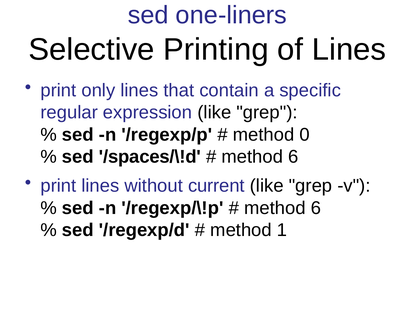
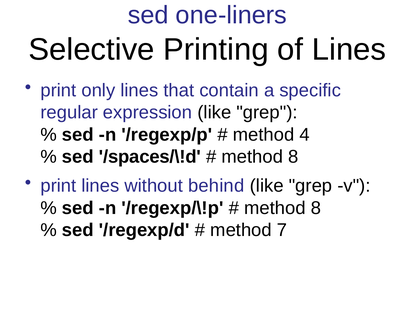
0: 0 -> 4
6 at (293, 157): 6 -> 8
current: current -> behind
6 at (316, 208): 6 -> 8
1: 1 -> 7
